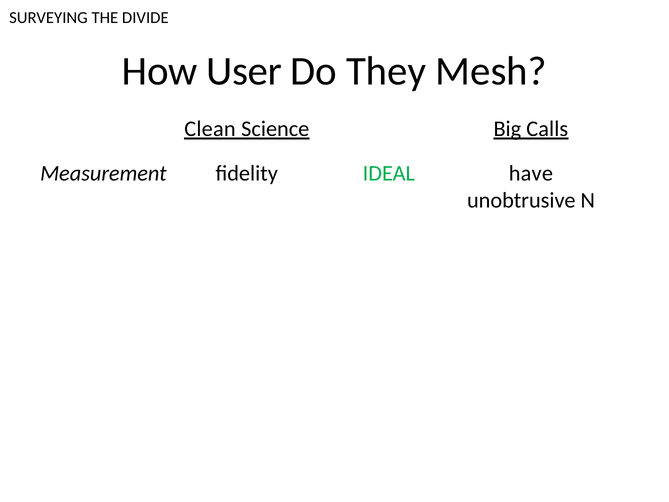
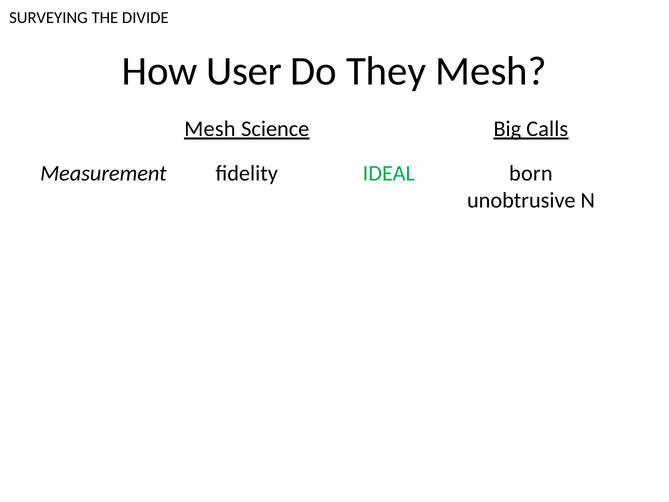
Clean at (210, 129): Clean -> Mesh
have: have -> born
